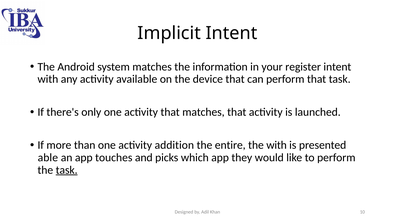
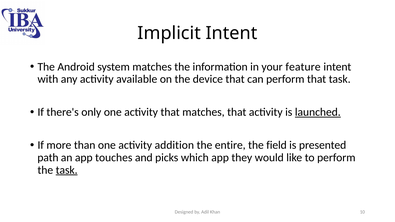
register: register -> feature
launched underline: none -> present
the with: with -> field
able: able -> path
